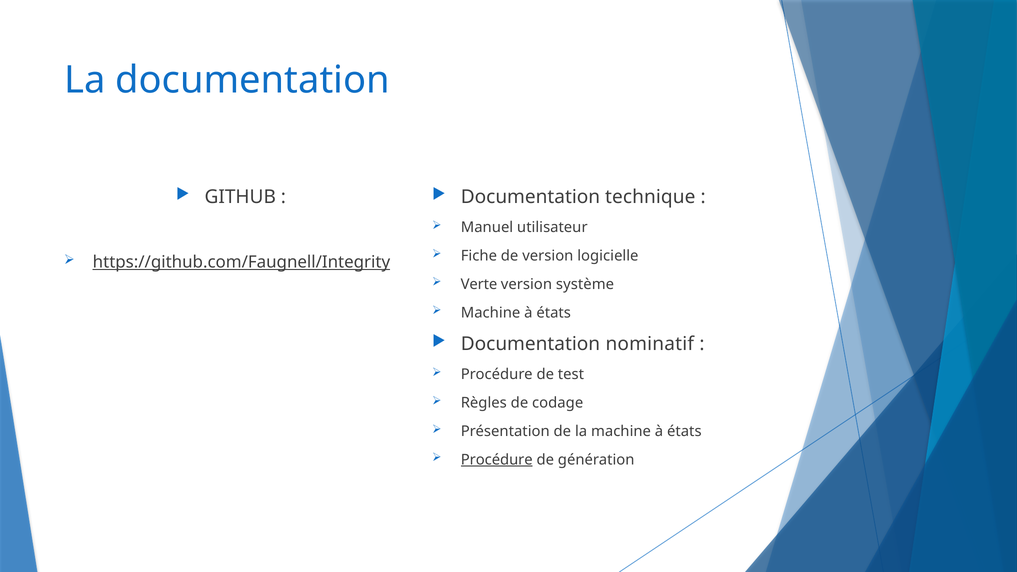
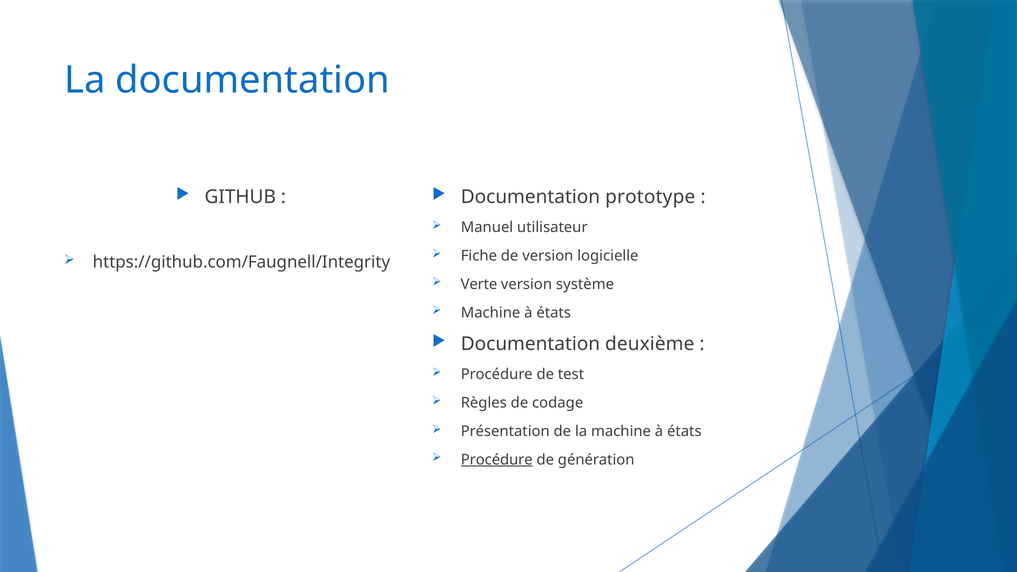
technique: technique -> prototype
https://github.com/Faugnell/Integrity underline: present -> none
nominatif: nominatif -> deuxième
